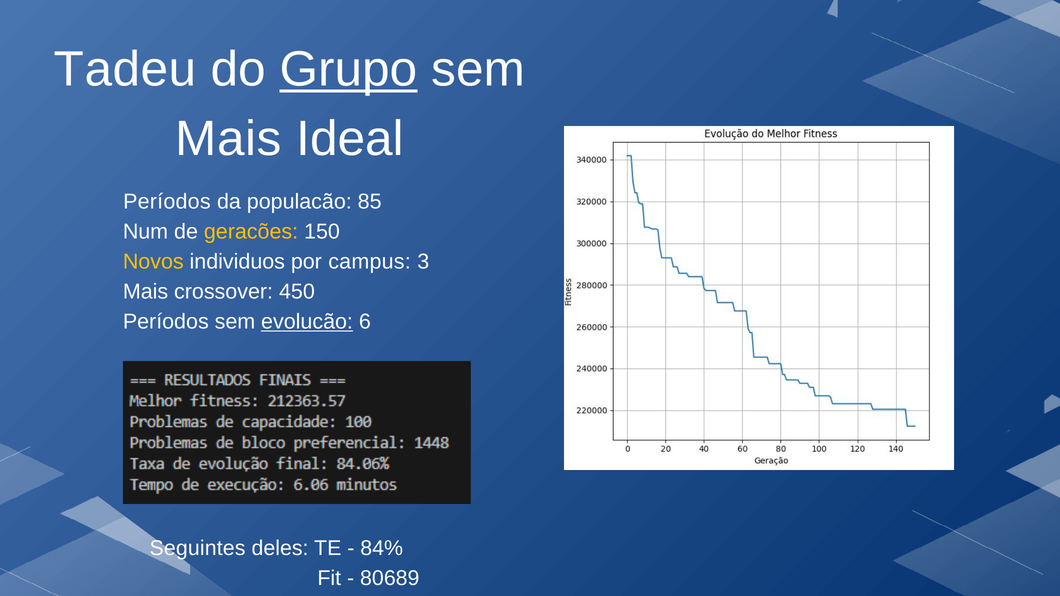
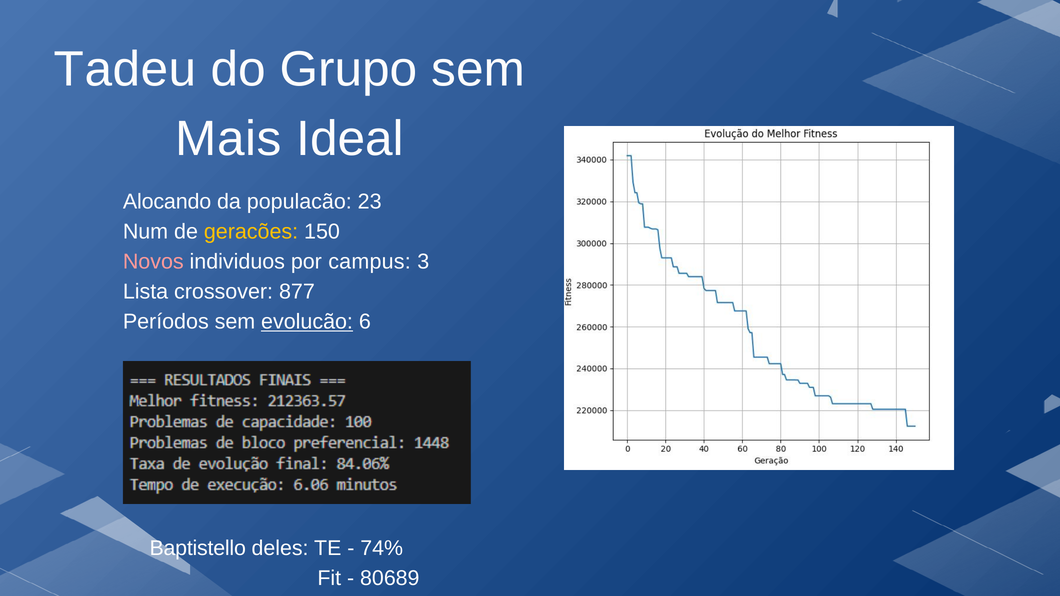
Grupo underline: present -> none
Períodos at (167, 202): Períodos -> Alocando
85: 85 -> 23
Novos colour: yellow -> pink
Mais at (146, 292): Mais -> Lista
450: 450 -> 877
Seguintes: Seguintes -> Baptistello
84%: 84% -> 74%
